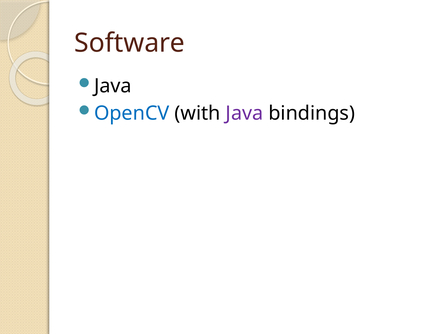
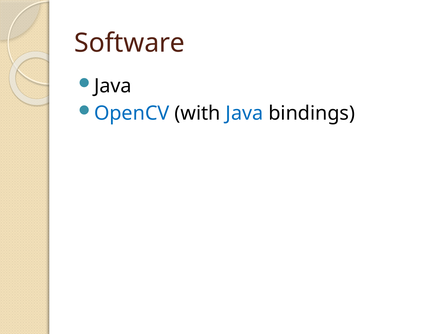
Java at (244, 113) colour: purple -> blue
